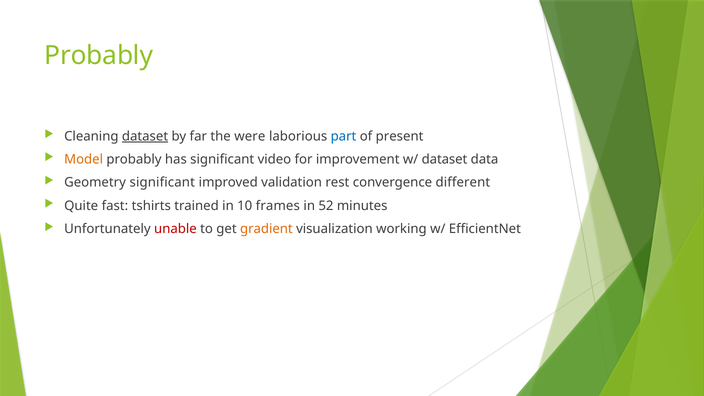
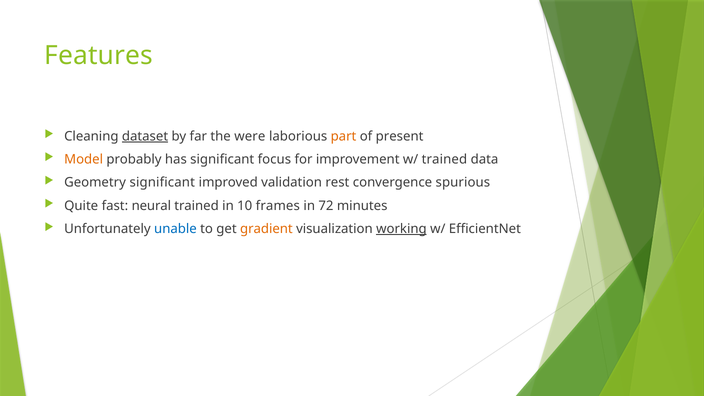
Probably at (99, 56): Probably -> Features
part colour: blue -> orange
video: video -> focus
w/ dataset: dataset -> trained
different: different -> spurious
tshirts: tshirts -> neural
52: 52 -> 72
unable colour: red -> blue
working underline: none -> present
